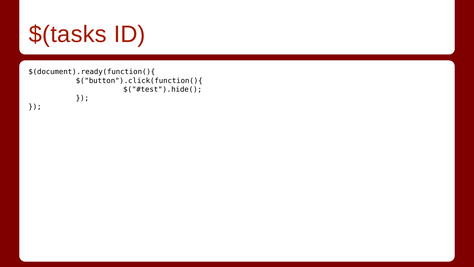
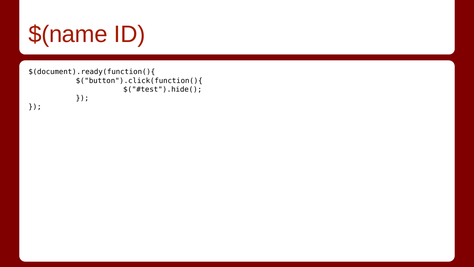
$(tasks: $(tasks -> $(name
